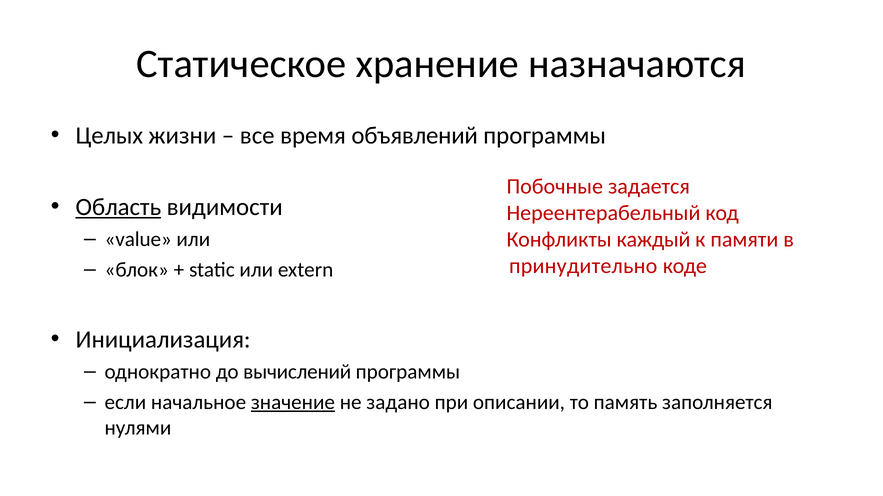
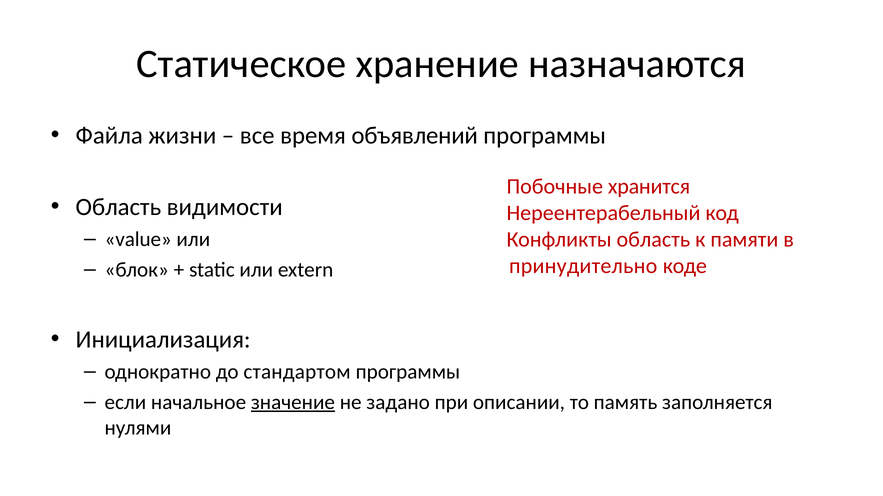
Целых: Целых -> Файла
задается: задается -> хранится
Область at (118, 207) underline: present -> none
каждый at (654, 240): каждый -> область
вычислений: вычислений -> стандартом
